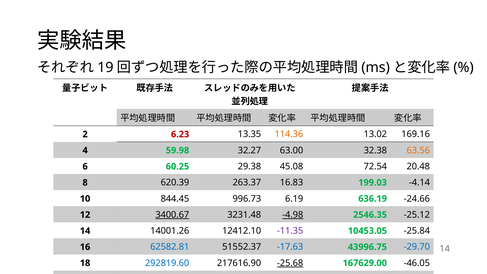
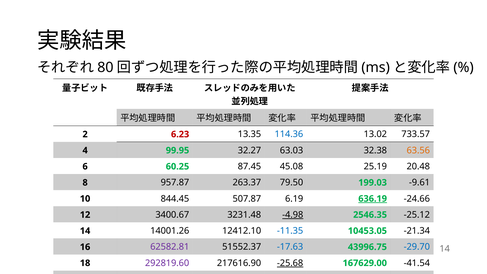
19: 19 -> 80
114.36 colour: orange -> blue
169.16: 169.16 -> 733.57
59.98: 59.98 -> 99.95
63.00: 63.00 -> 63.03
29.38: 29.38 -> 87.45
72.54: 72.54 -> 25.19
620.39: 620.39 -> 957.87
16.83: 16.83 -> 79.50
-4.14: -4.14 -> -9.61
996.73: 996.73 -> 507.87
636.19 underline: none -> present
3400.67 underline: present -> none
-11.35 colour: purple -> blue
-25.84: -25.84 -> -21.34
62582.81 colour: blue -> purple
292819.60 colour: blue -> purple
-46.05: -46.05 -> -41.54
